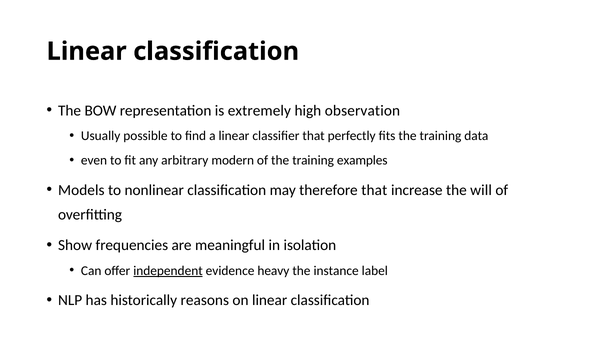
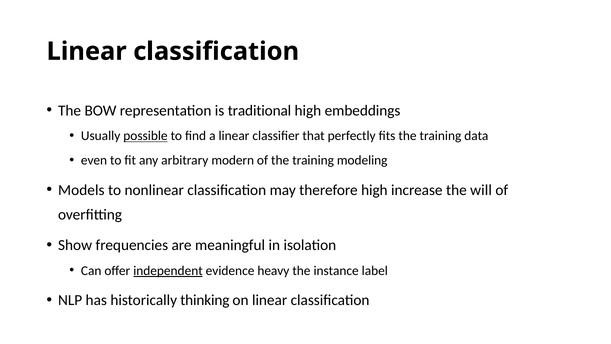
extremely: extremely -> traditional
observation: observation -> embeddings
possible underline: none -> present
examples: examples -> modeling
therefore that: that -> high
reasons: reasons -> thinking
